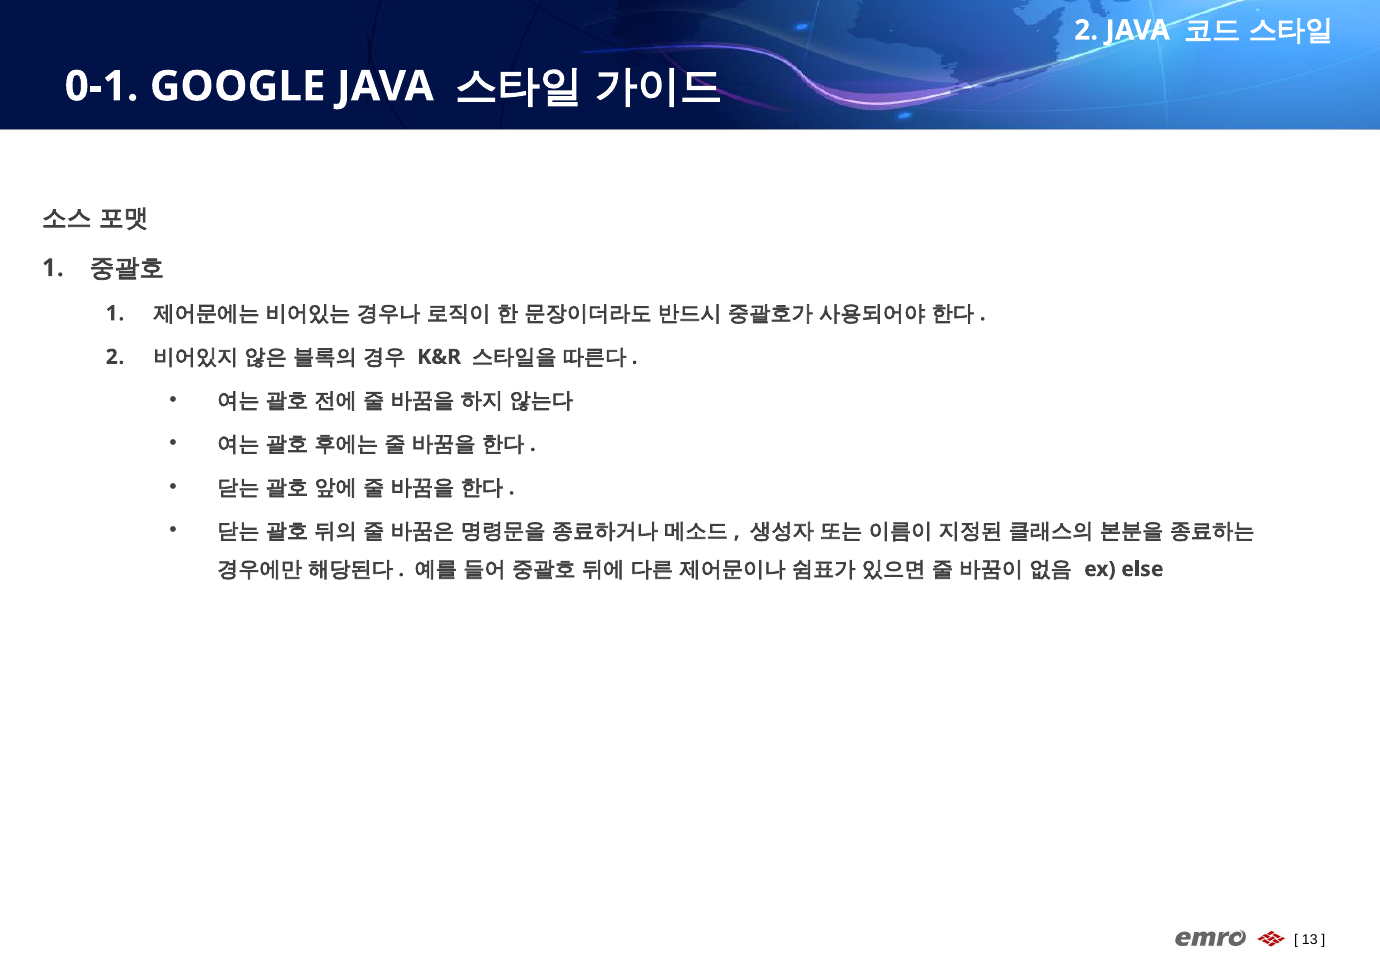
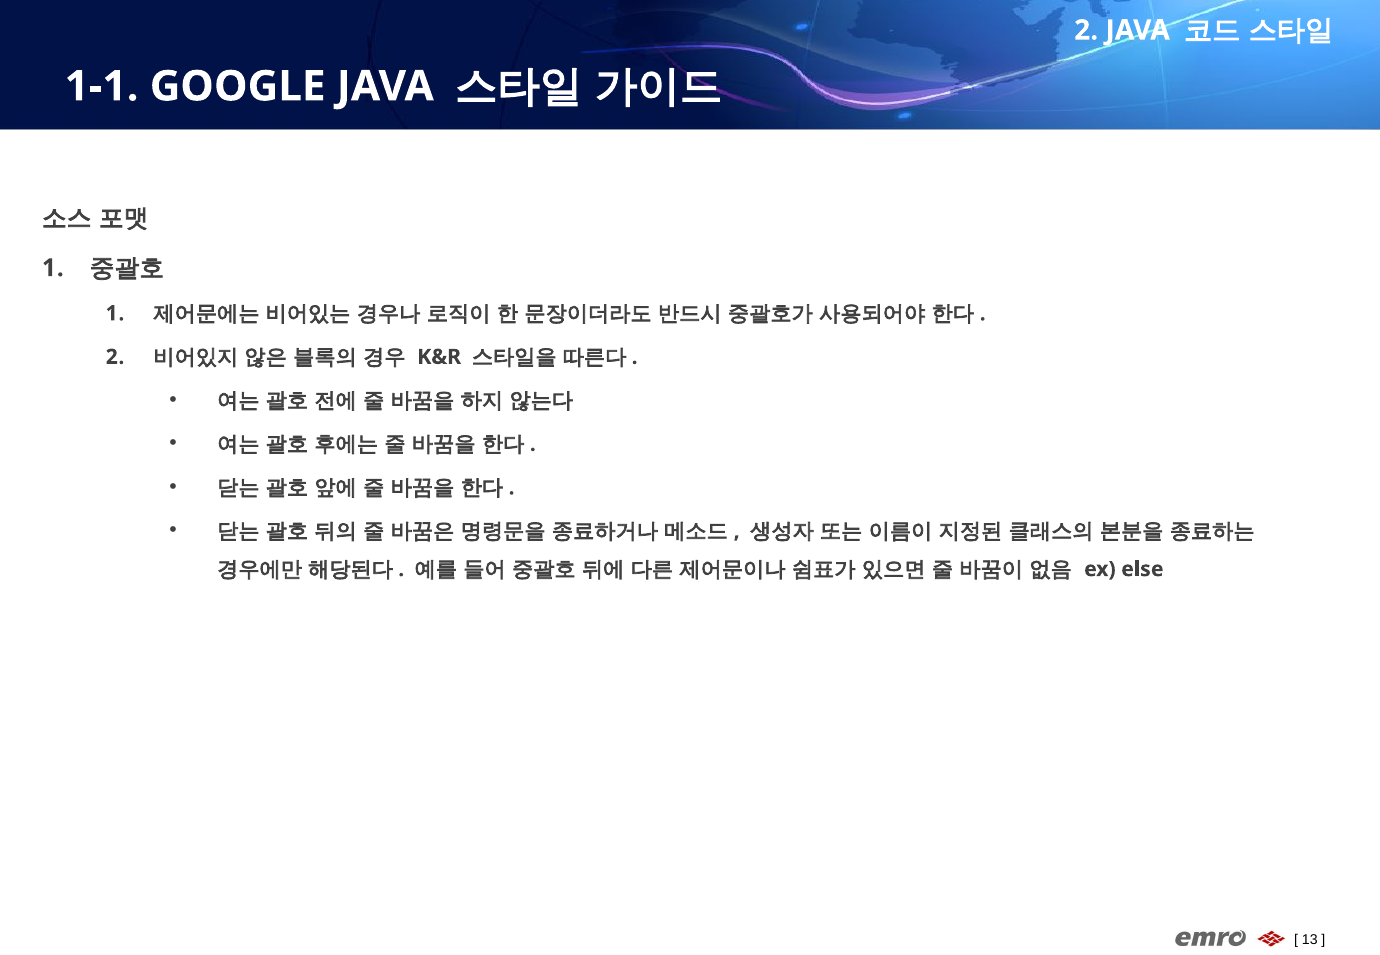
0-1: 0-1 -> 1-1
